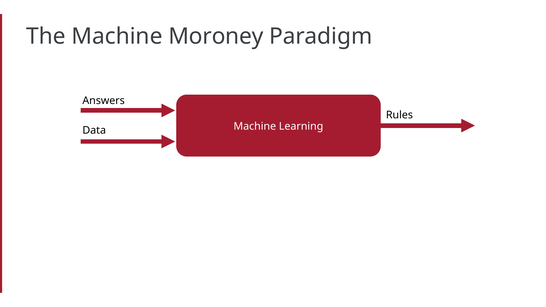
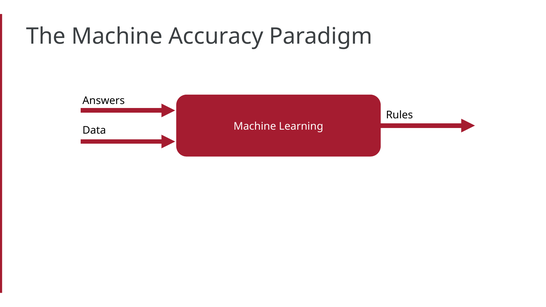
Moroney: Moroney -> Accuracy
